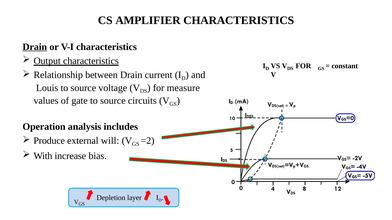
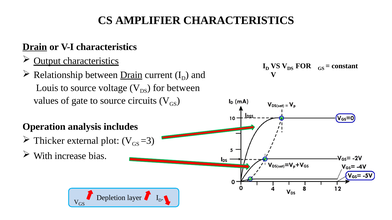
Drain at (131, 75) underline: none -> present
for measure: measure -> between
Produce: Produce -> Thicker
will: will -> plot
=2: =2 -> =3
